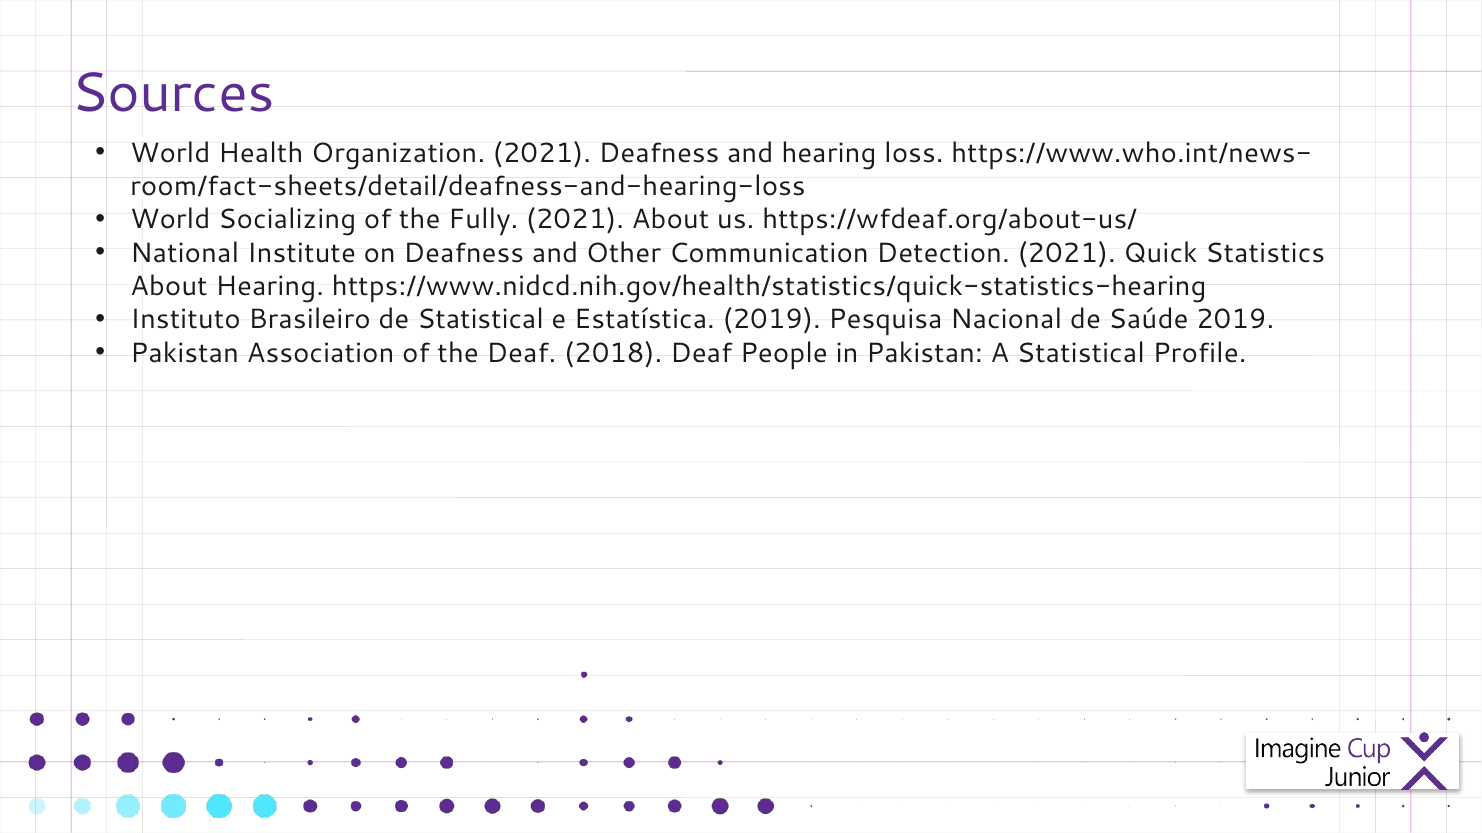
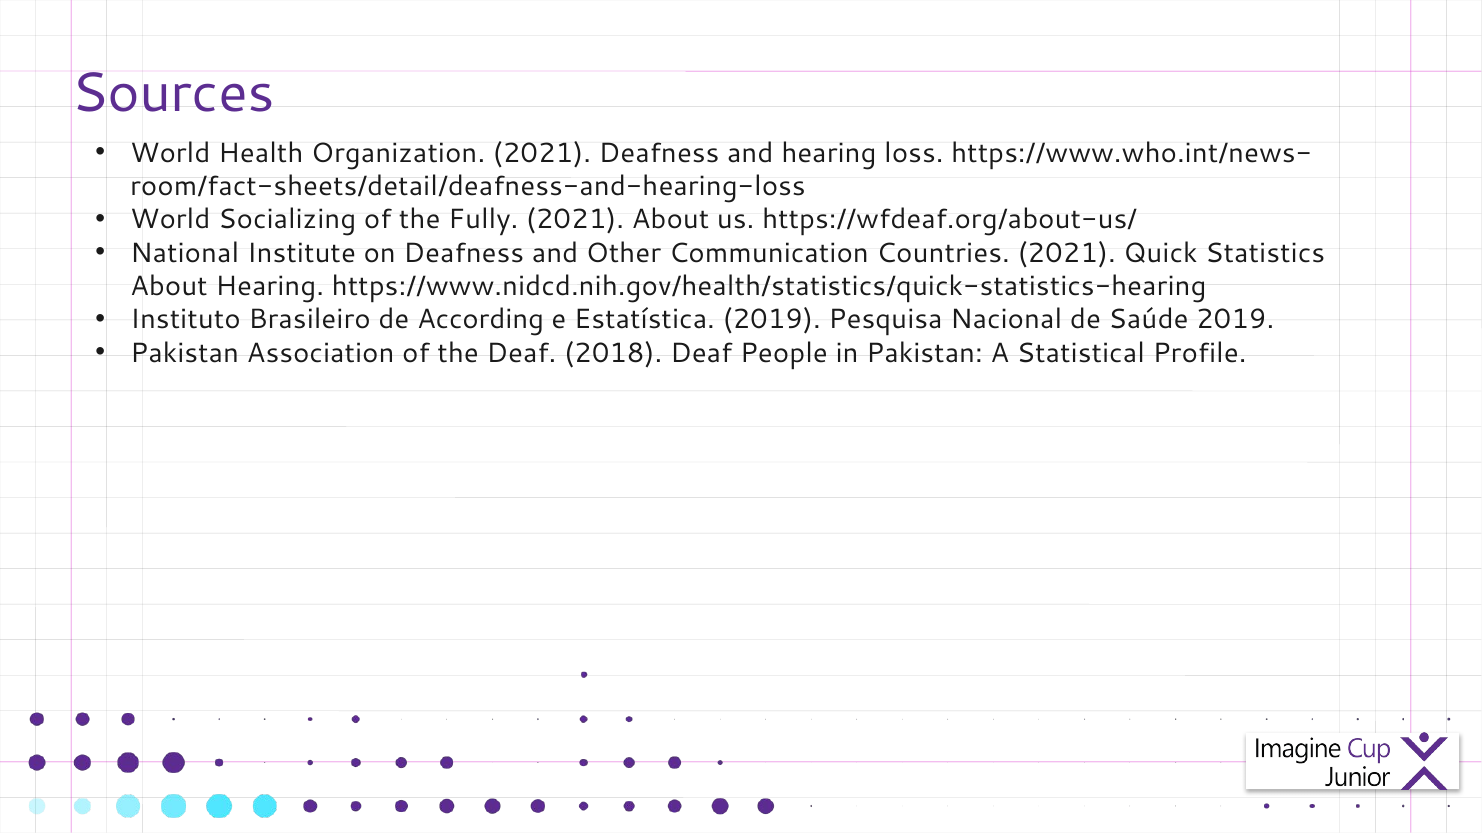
Detection: Detection -> Countries
de Statistical: Statistical -> According
